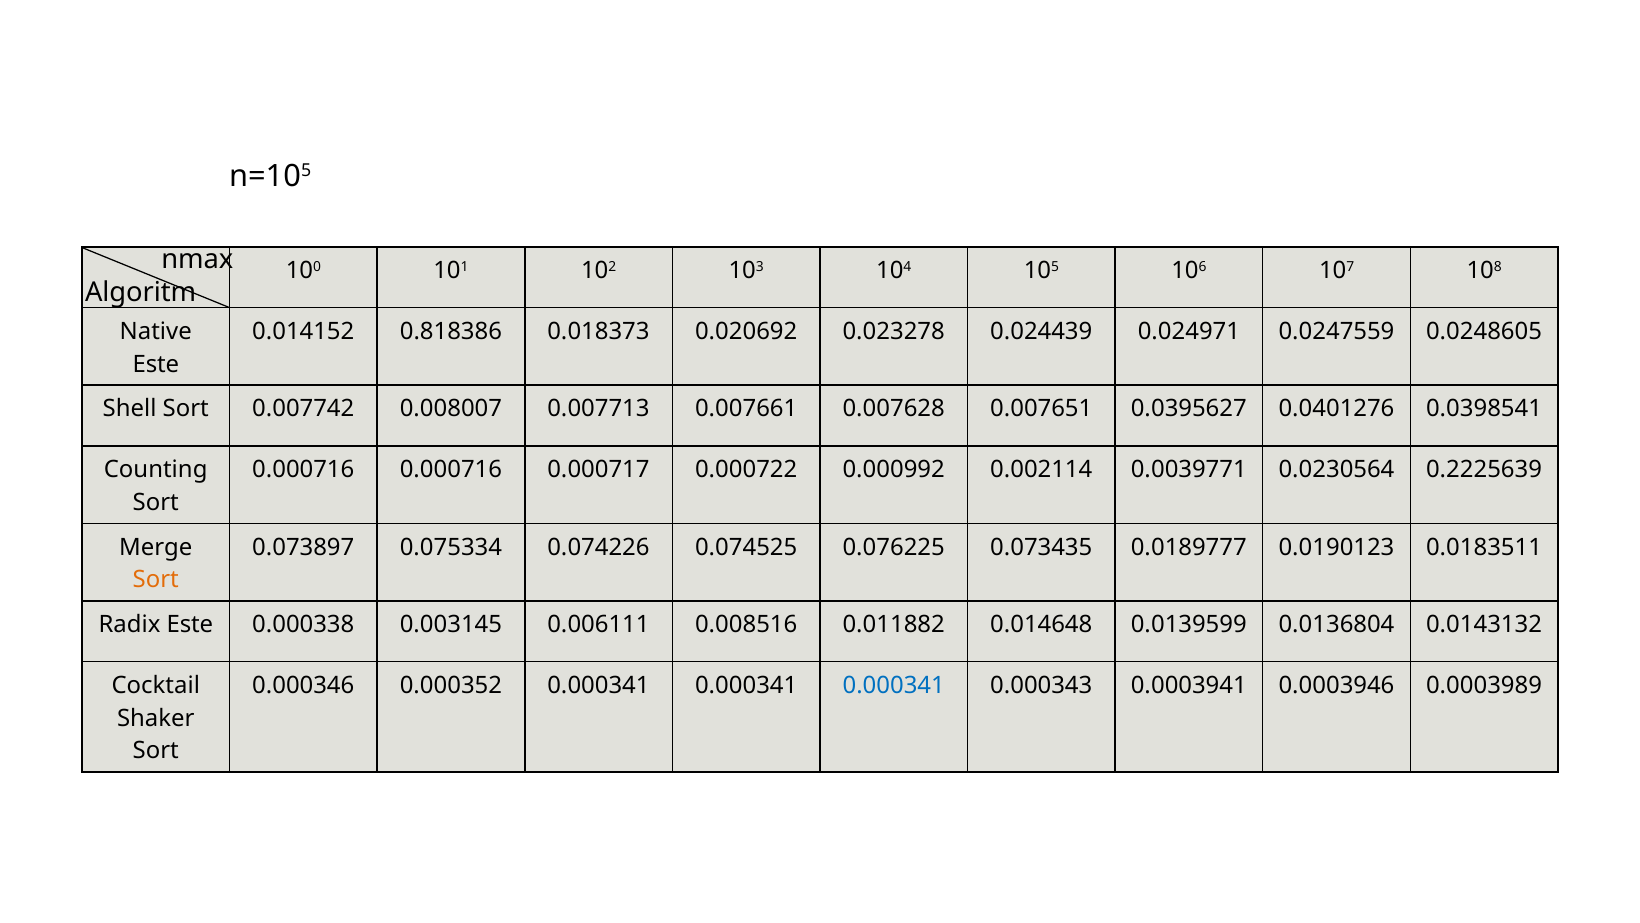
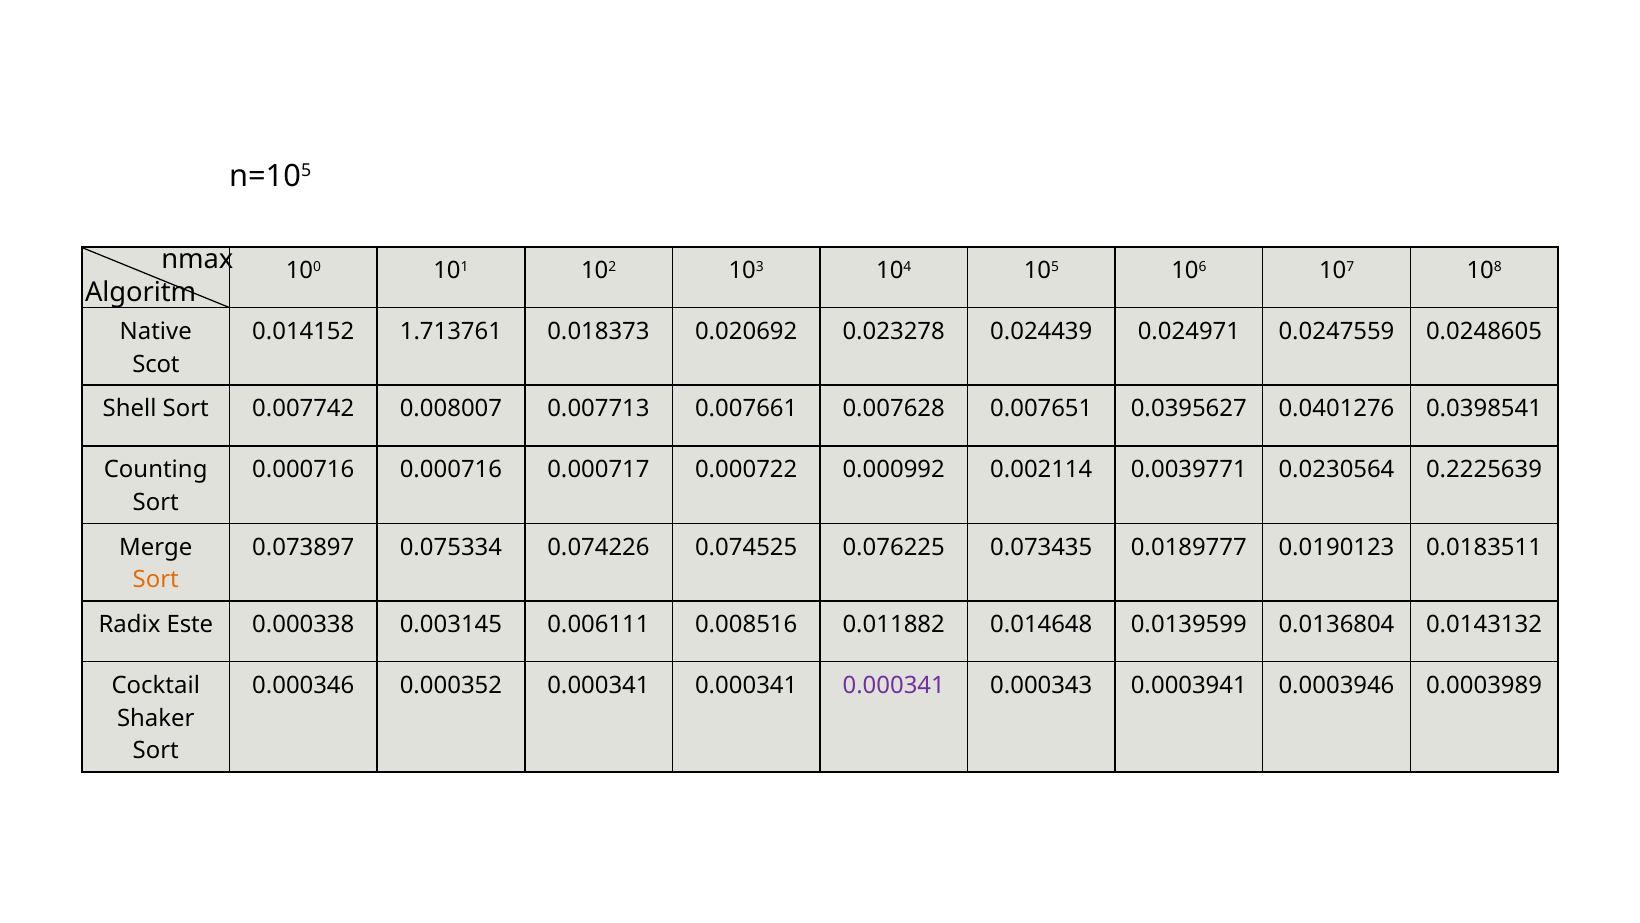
0.818386: 0.818386 -> 1.713761
Este at (156, 364): Este -> Scot
0.000341 at (894, 685) colour: blue -> purple
